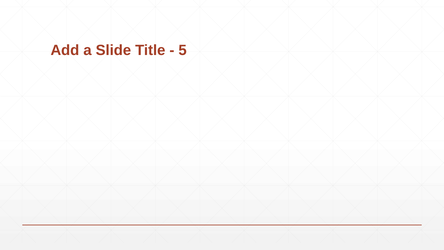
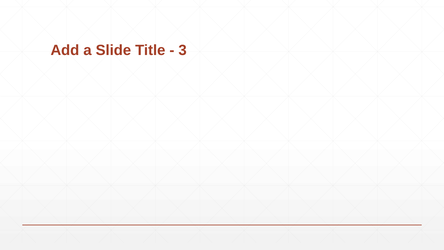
5: 5 -> 3
